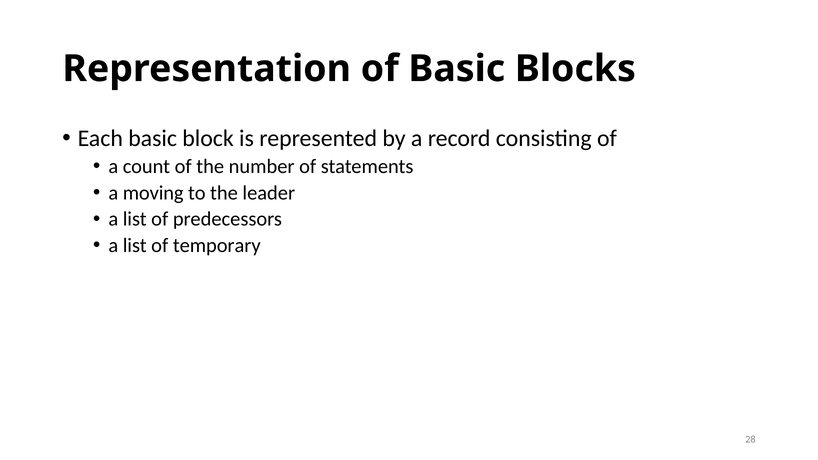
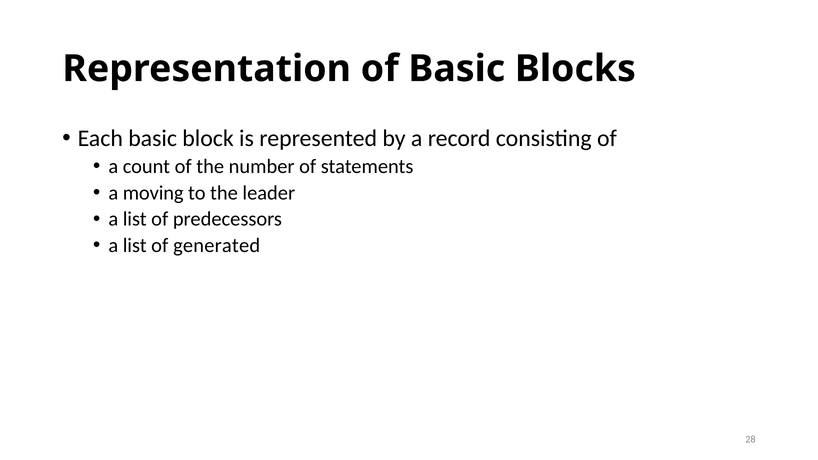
temporary: temporary -> generated
